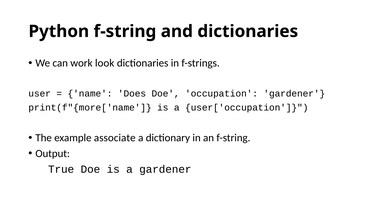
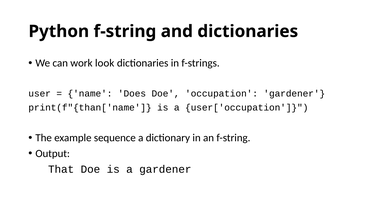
print(f"{more['name: print(f"{more['name -> print(f"{than['name
associate: associate -> sequence
True: True -> That
